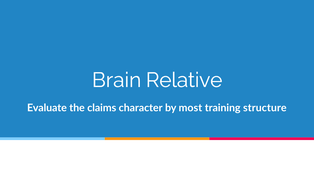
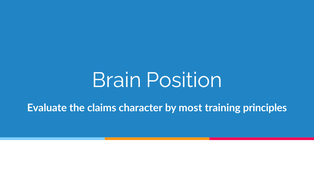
Relative: Relative -> Position
structure: structure -> principles
